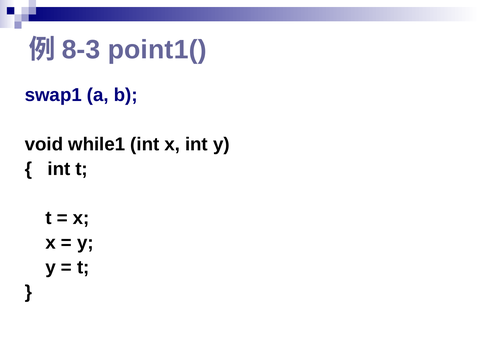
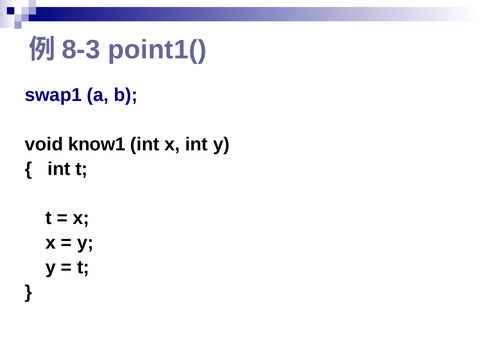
while1: while1 -> know1
